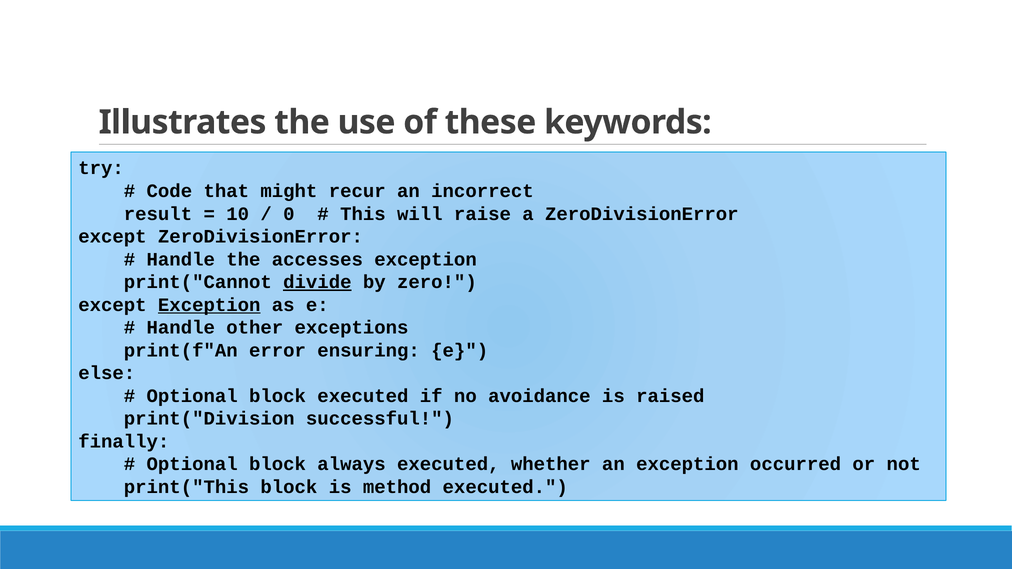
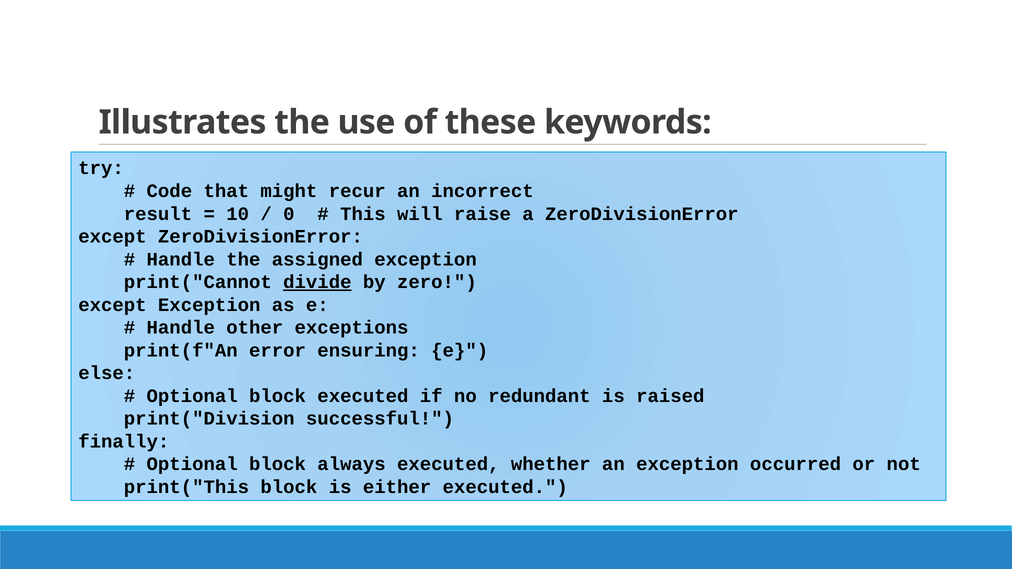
accesses: accesses -> assigned
Exception at (209, 305) underline: present -> none
avoidance: avoidance -> redundant
method: method -> either
